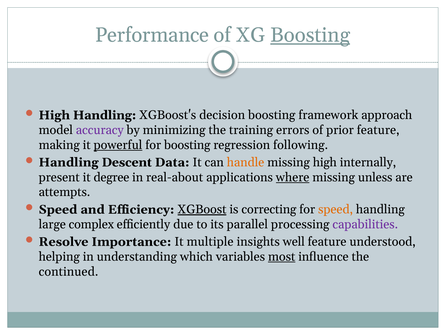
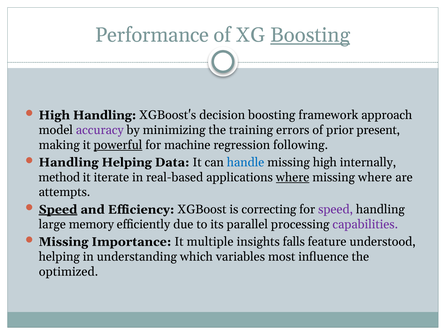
prior feature: feature -> present
for boosting: boosting -> machine
Handling Descent: Descent -> Helping
handle colour: orange -> blue
present: present -> method
degree: degree -> iterate
real-about: real-about -> real-based
missing unless: unless -> where
Speed at (58, 209) underline: none -> present
XGBoost underline: present -> none
speed at (336, 209) colour: orange -> purple
complex: complex -> memory
Resolve at (64, 241): Resolve -> Missing
well: well -> falls
most underline: present -> none
continued: continued -> optimized
